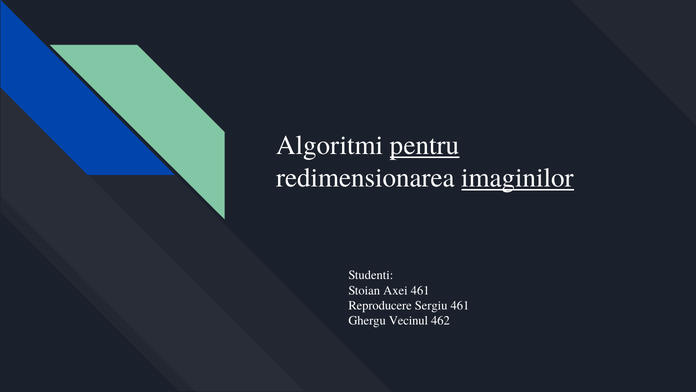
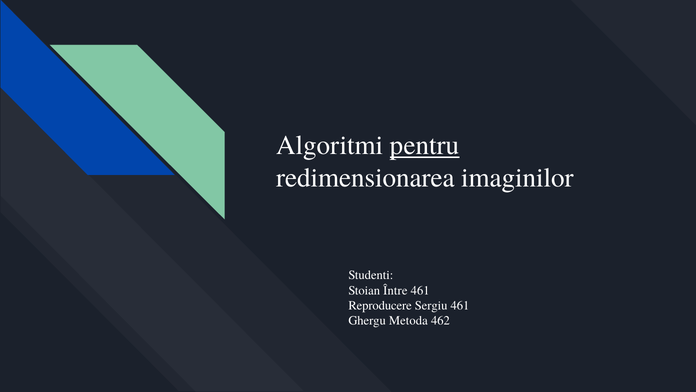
imaginilor underline: present -> none
Axei: Axei -> Între
Vecinul: Vecinul -> Metoda
